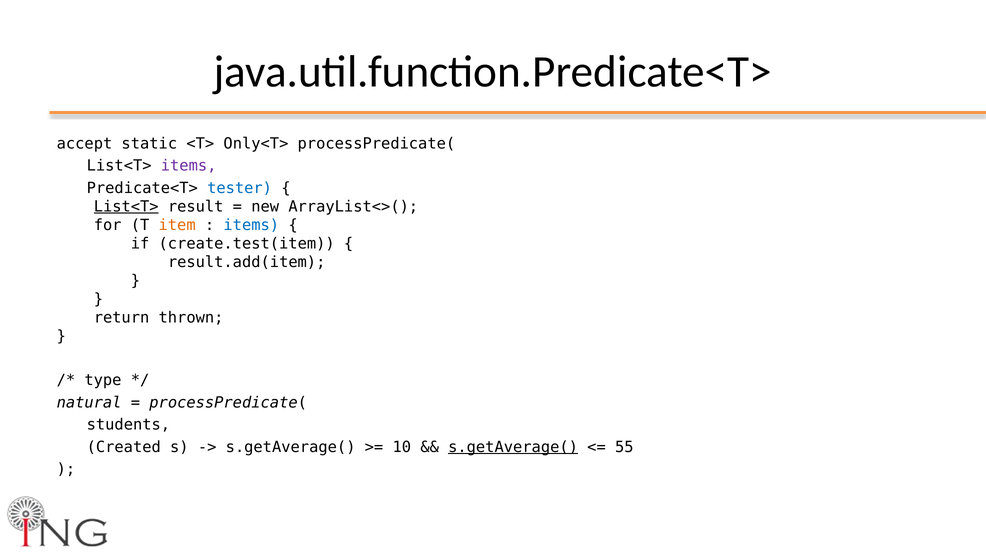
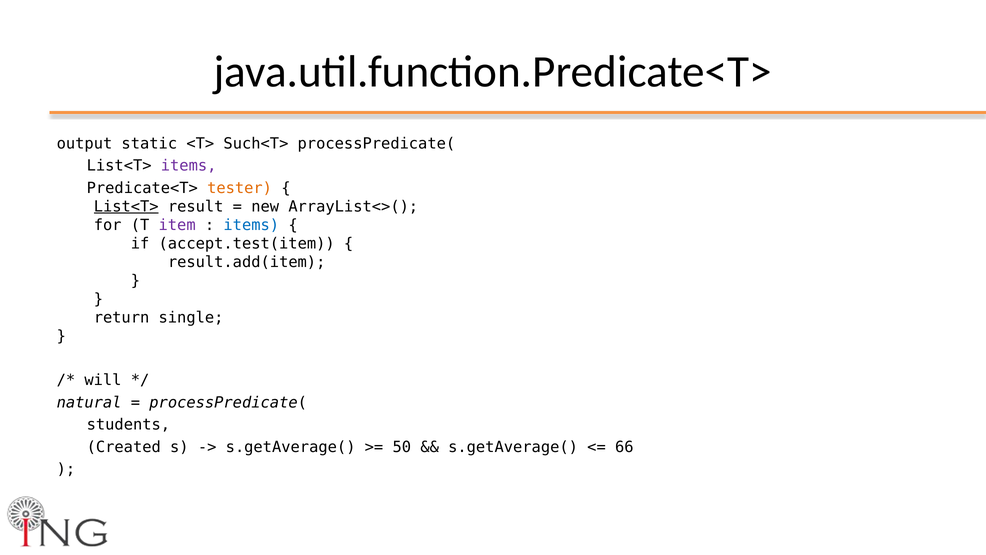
accept: accept -> output
Only<T>: Only<T> -> Such<T>
tester colour: blue -> orange
item colour: orange -> purple
create.test(item: create.test(item -> accept.test(item
thrown: thrown -> single
type: type -> will
10: 10 -> 50
s.getAverage( at (513, 447) underline: present -> none
55: 55 -> 66
